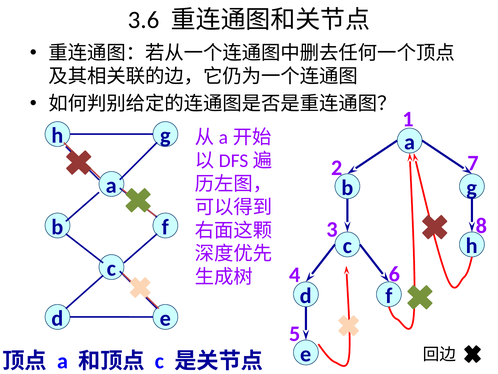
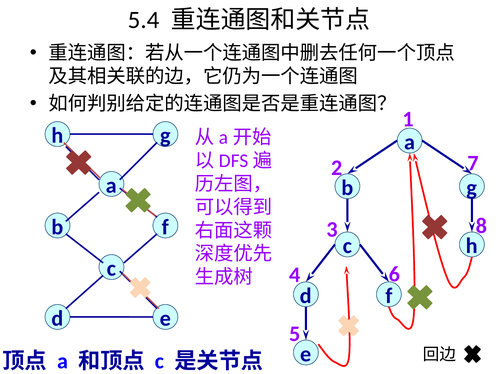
3.6: 3.6 -> 5.4
